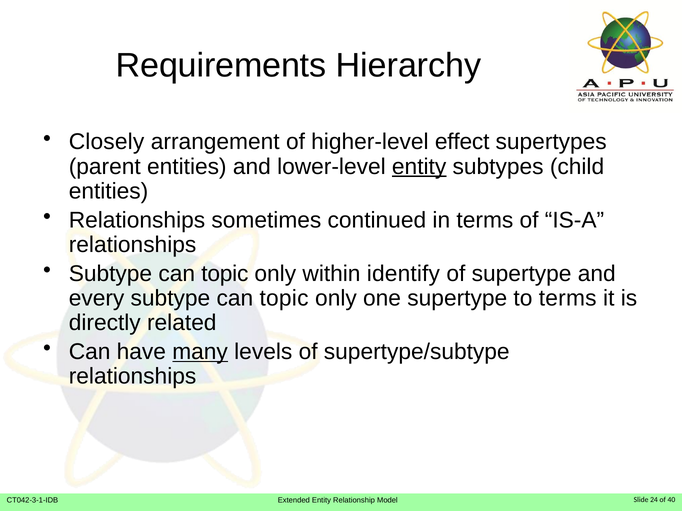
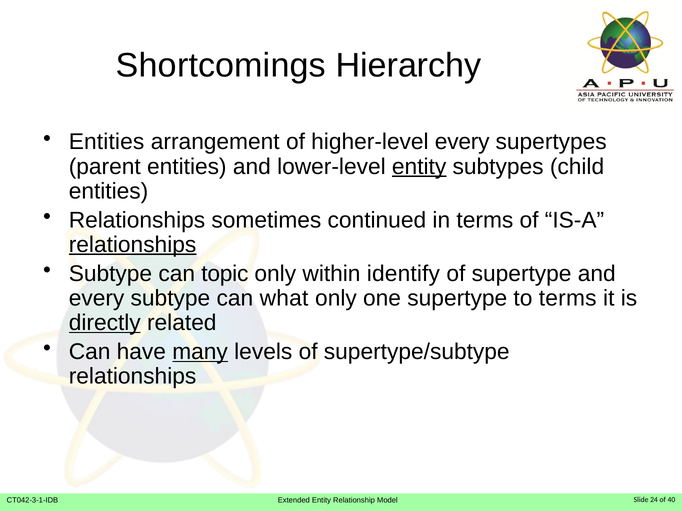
Requirements: Requirements -> Shortcomings
Closely at (107, 142): Closely -> Entities
higher-level effect: effect -> every
relationships at (133, 245) underline: none -> present
every subtype can topic: topic -> what
directly underline: none -> present
